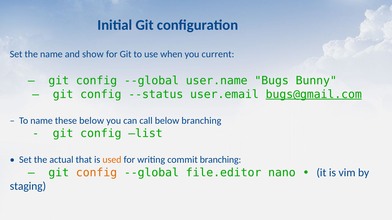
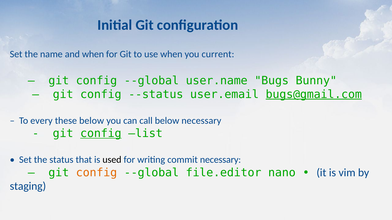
and show: show -> when
To name: name -> every
below branching: branching -> necessary
config at (101, 134) underline: none -> present
actual: actual -> status
used colour: orange -> black
commit branching: branching -> necessary
